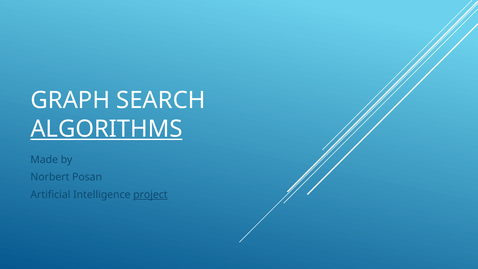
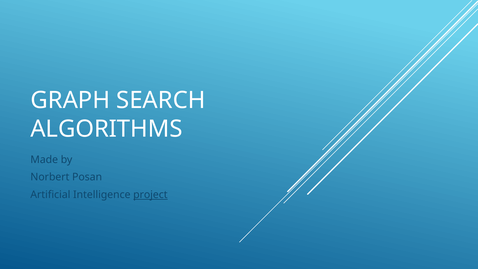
ALGORITHMS underline: present -> none
